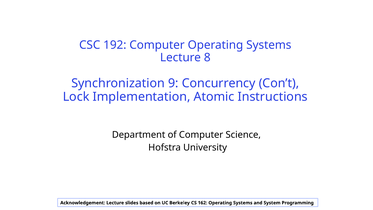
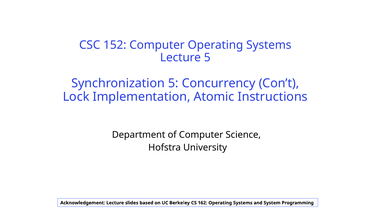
192: 192 -> 152
Lecture 8: 8 -> 5
Synchronization 9: 9 -> 5
